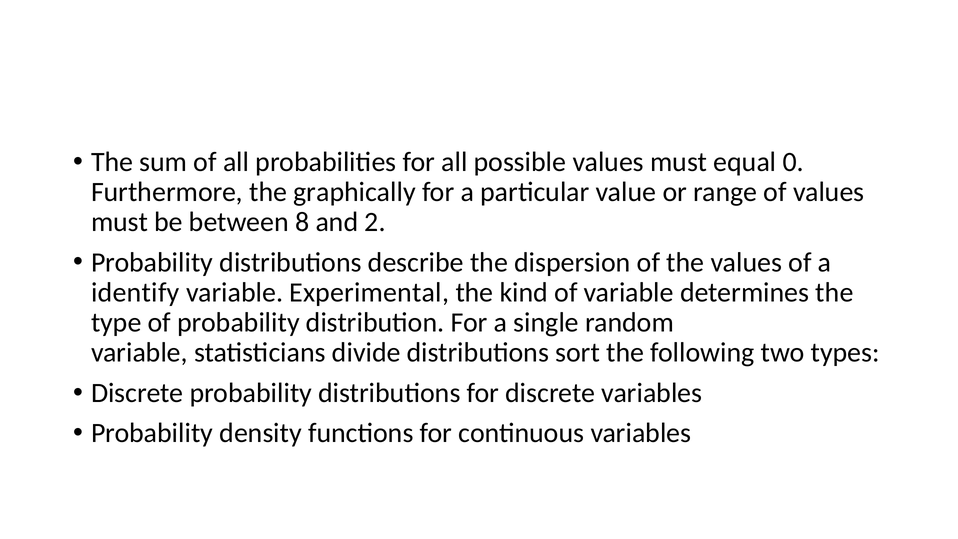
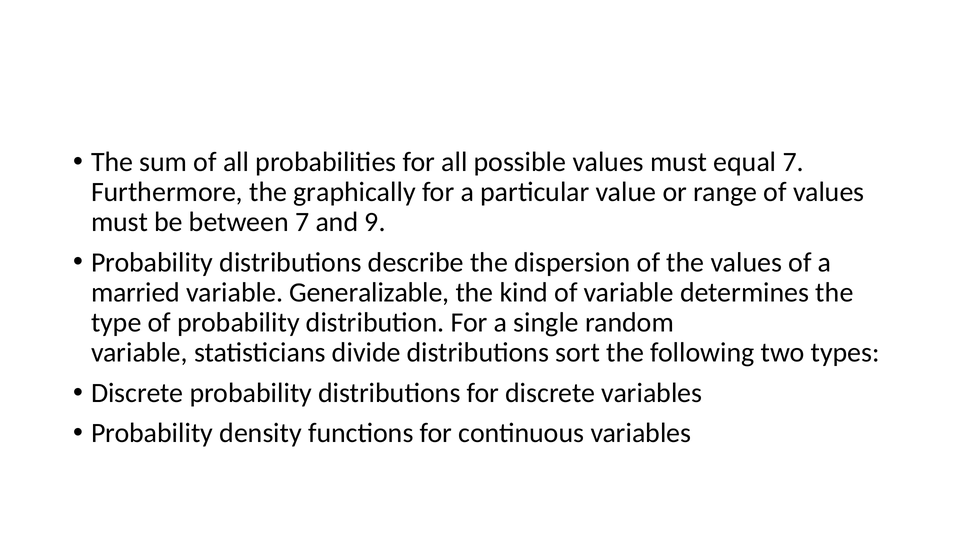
equal 0: 0 -> 7
between 8: 8 -> 7
2: 2 -> 9
identify: identify -> married
Experimental: Experimental -> Generalizable
